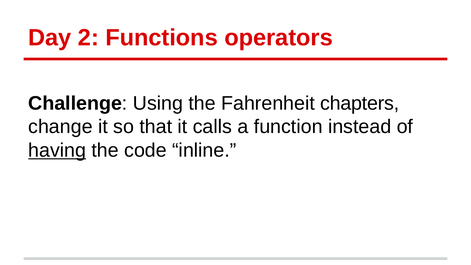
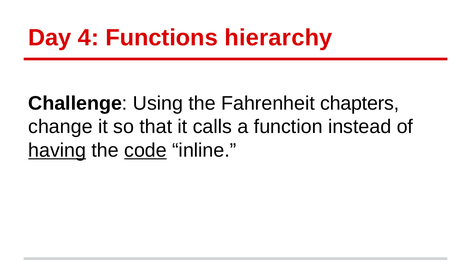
2: 2 -> 4
operators: operators -> hierarchy
code underline: none -> present
